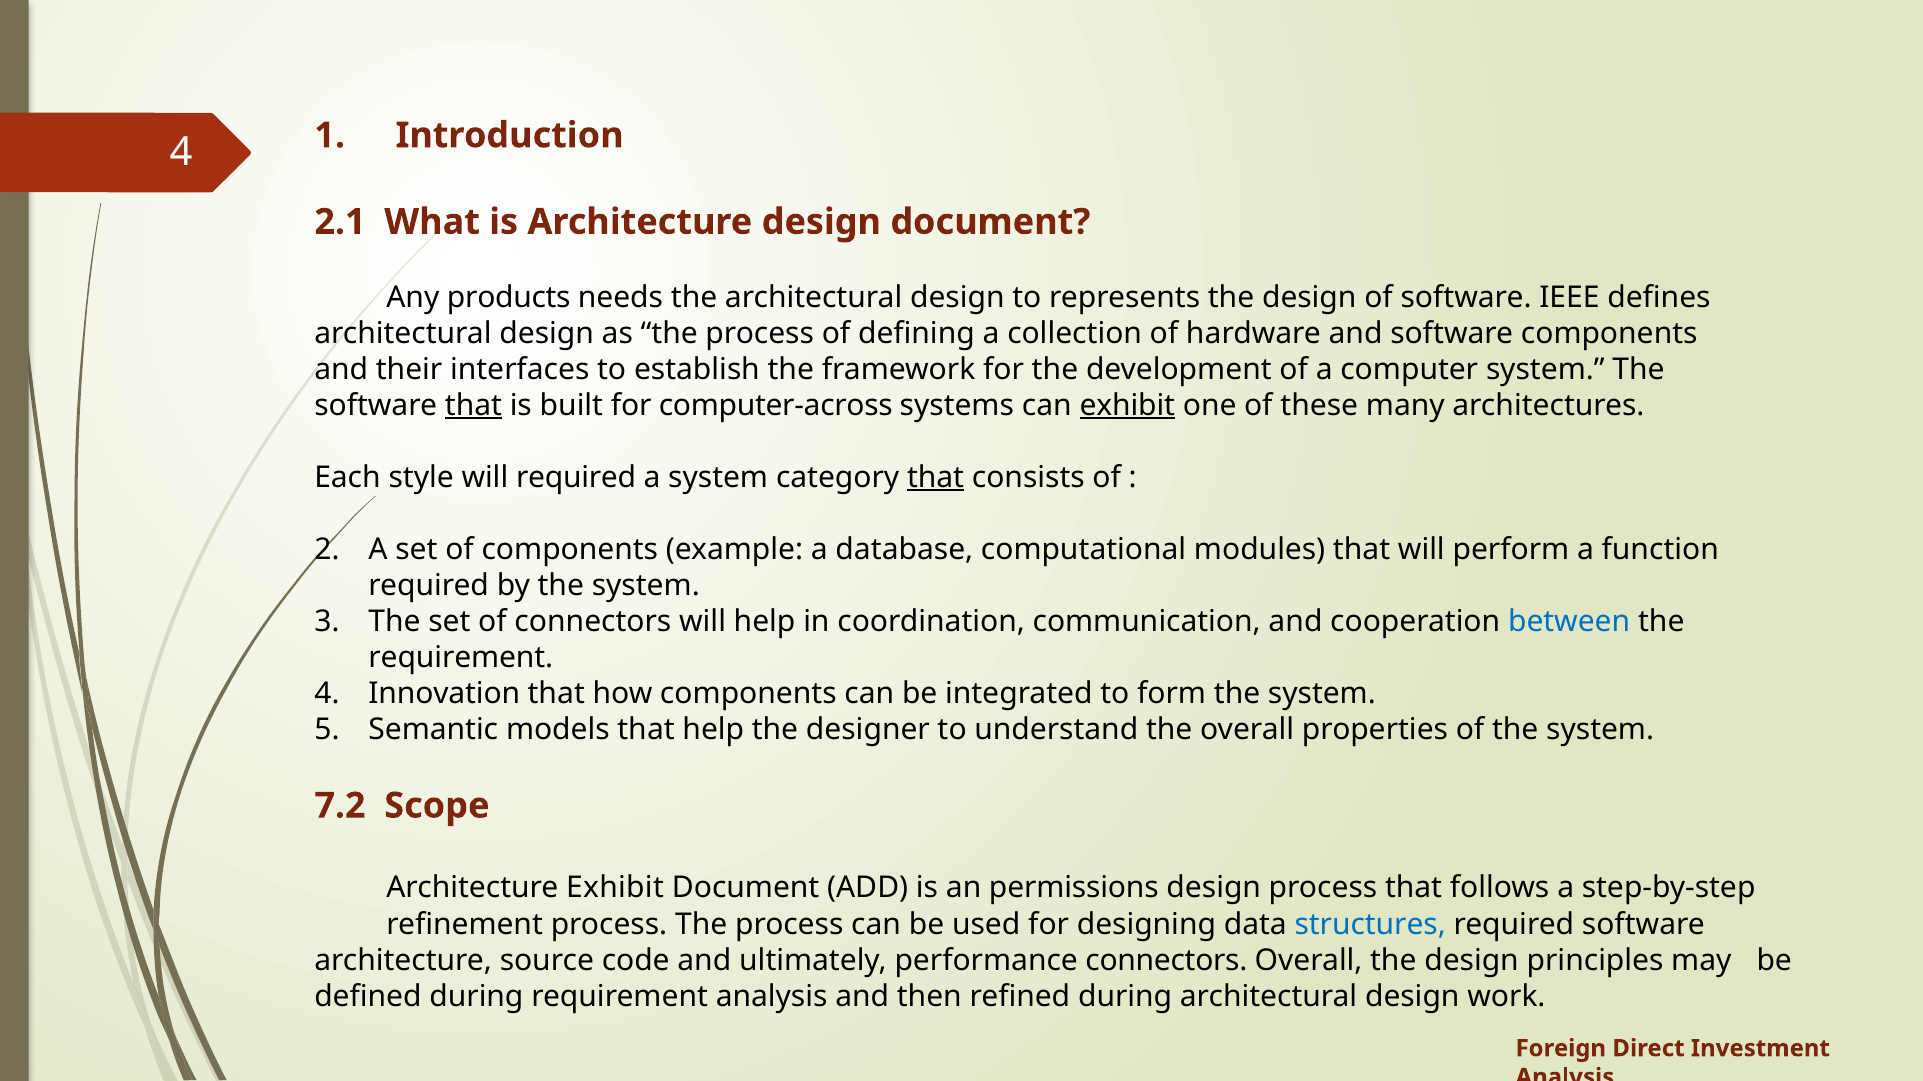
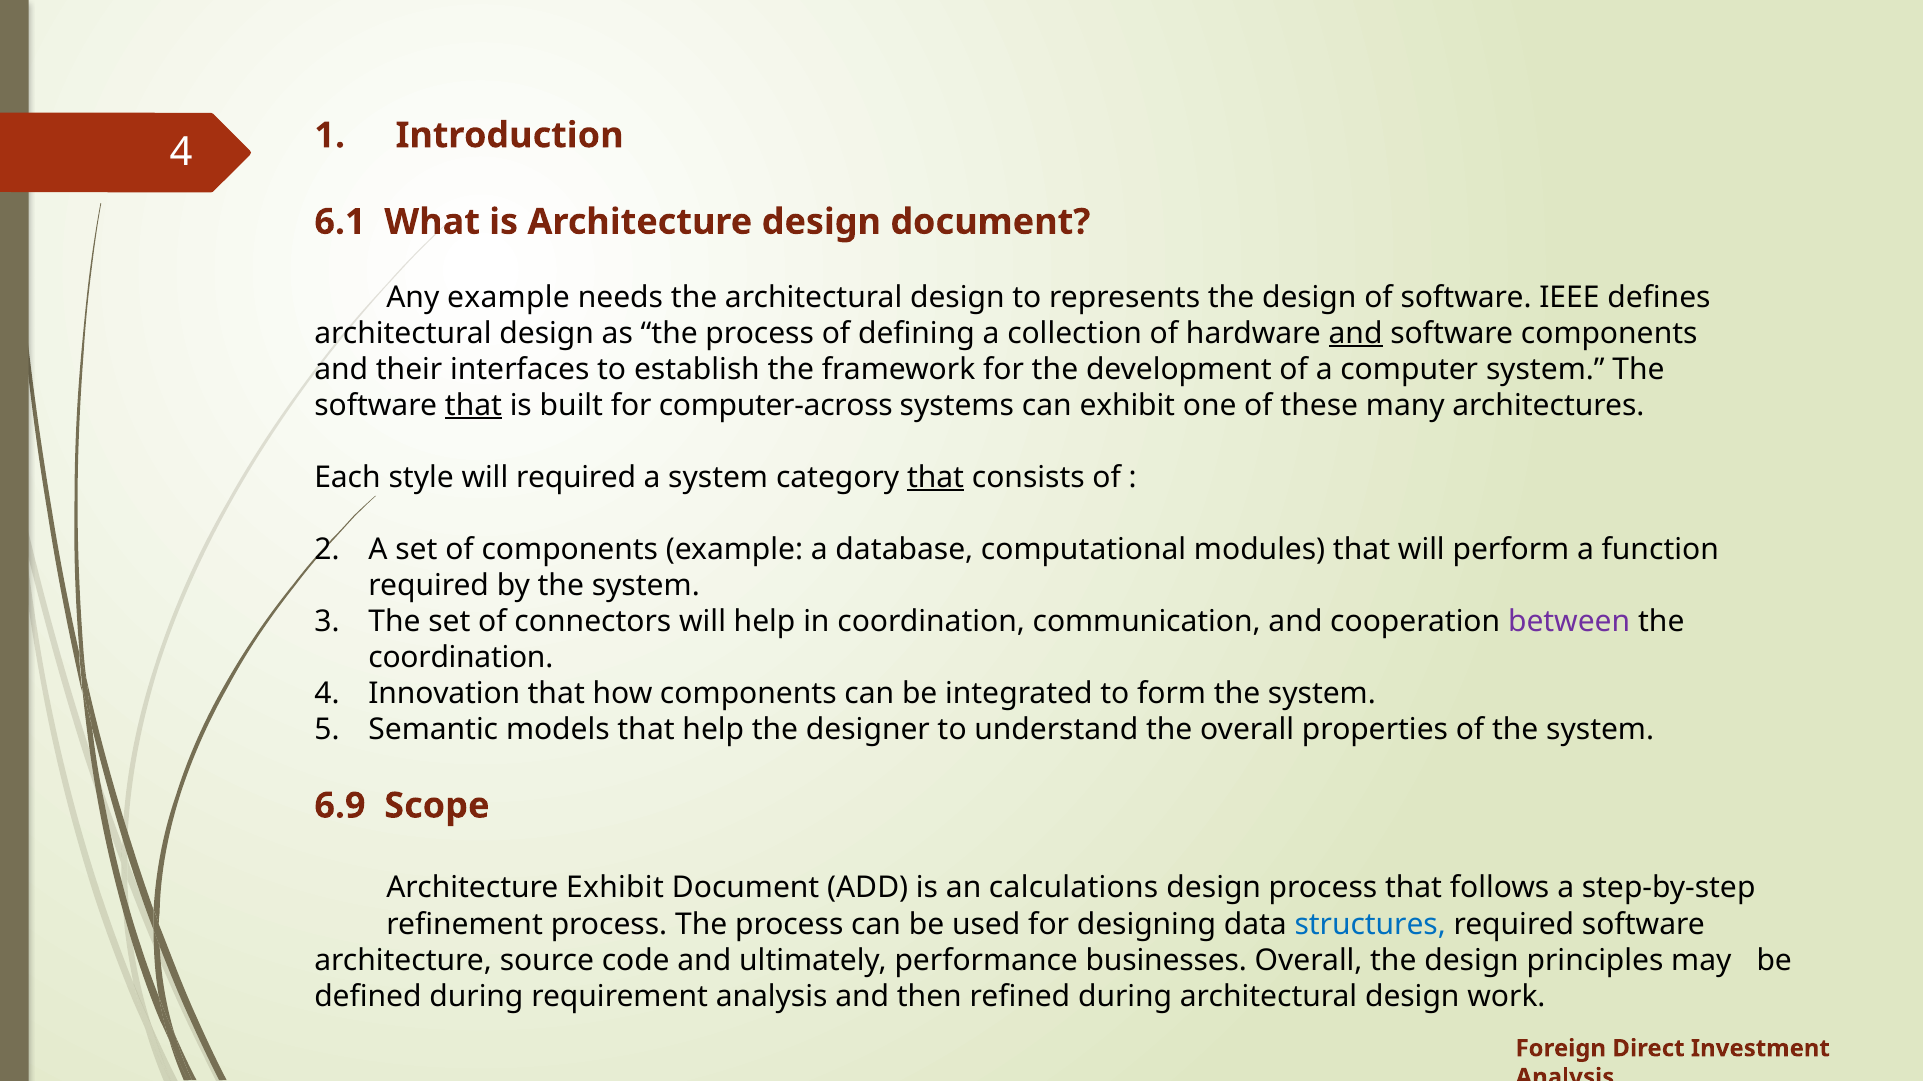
2.1: 2.1 -> 6.1
Any products: products -> example
and at (1356, 333) underline: none -> present
exhibit at (1127, 405) underline: present -> none
between colour: blue -> purple
requirement at (461, 658): requirement -> coordination
7.2: 7.2 -> 6.9
permissions: permissions -> calculations
performance connectors: connectors -> businesses
